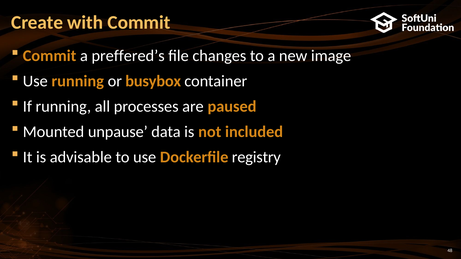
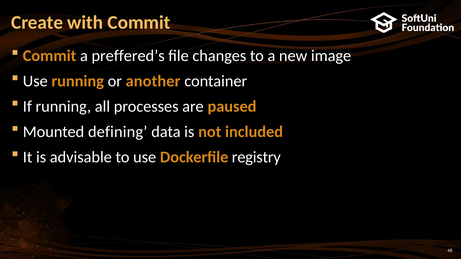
busybox: busybox -> another
unpause: unpause -> defining
